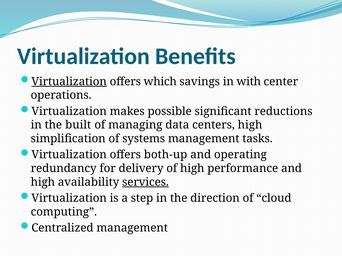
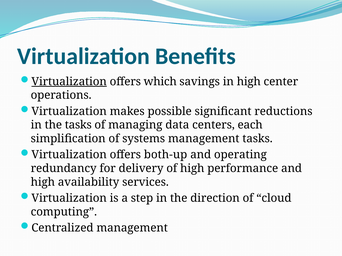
in with: with -> high
the built: built -> tasks
centers high: high -> each
services underline: present -> none
